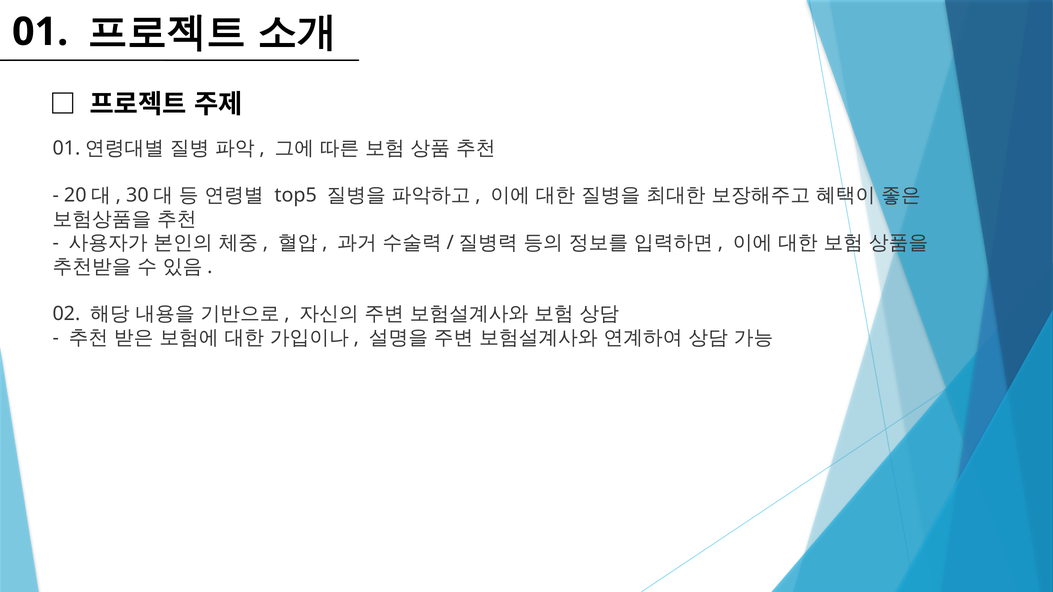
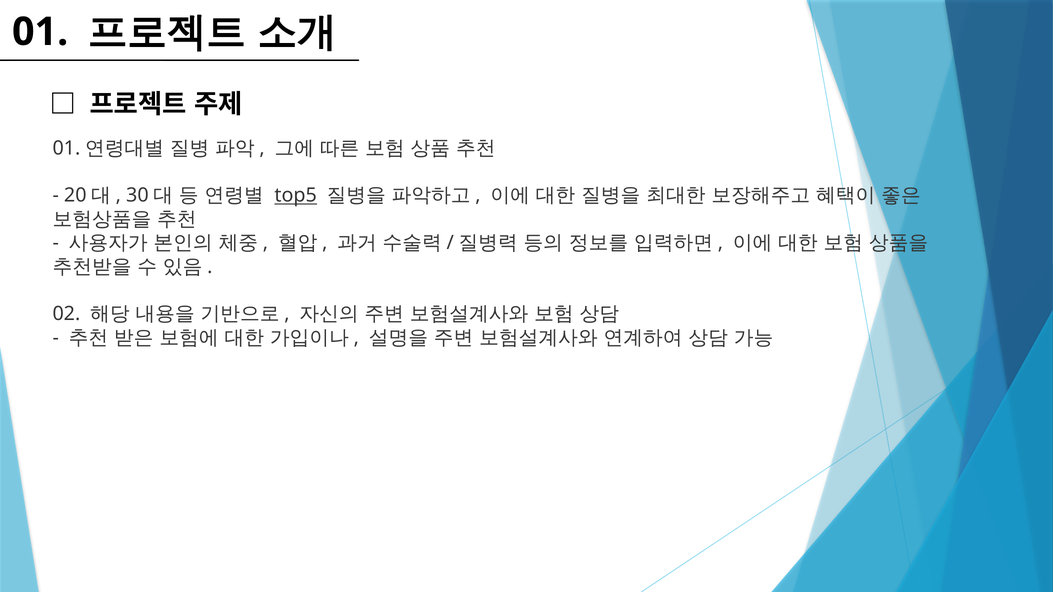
top5 underline: none -> present
